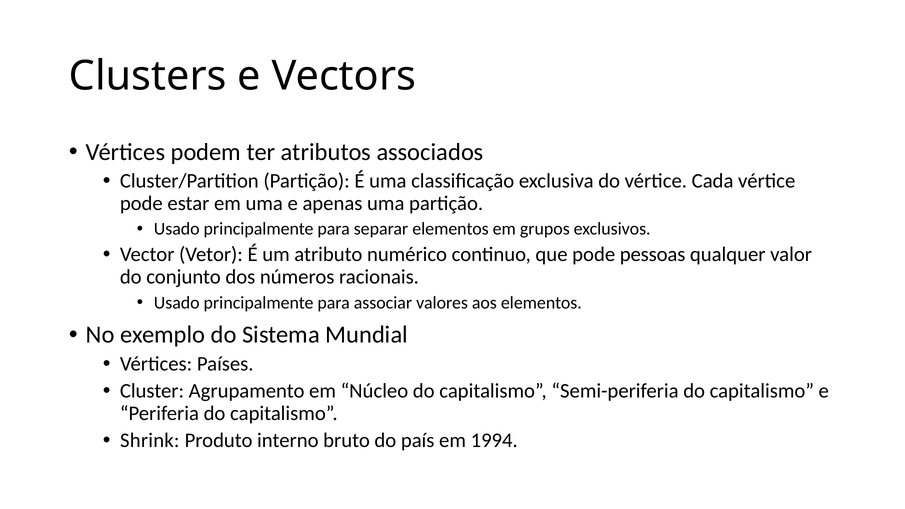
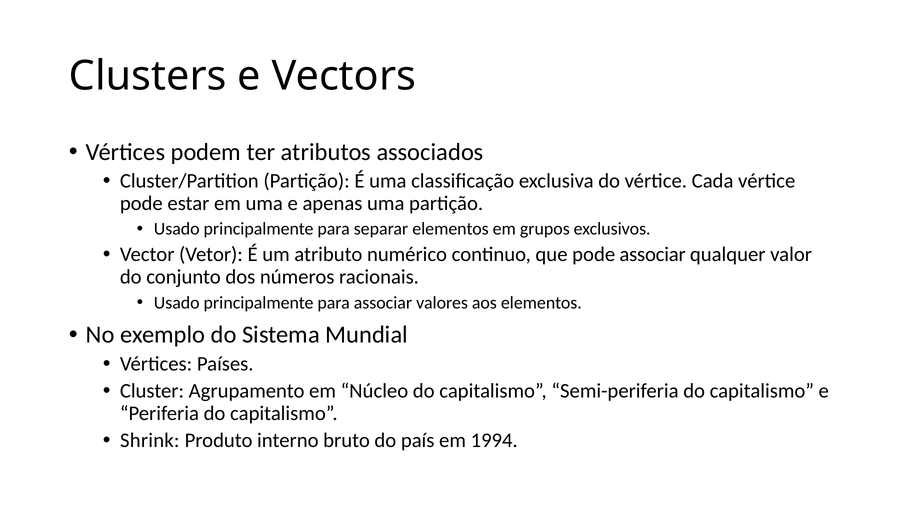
pode pessoas: pessoas -> associar
